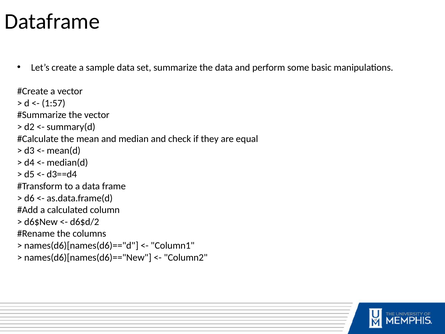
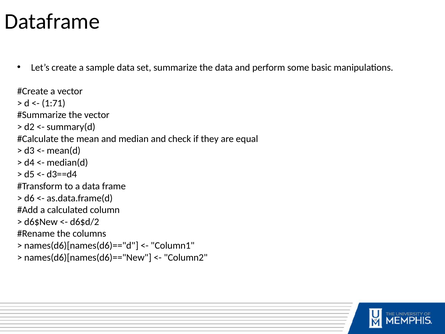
1:57: 1:57 -> 1:71
